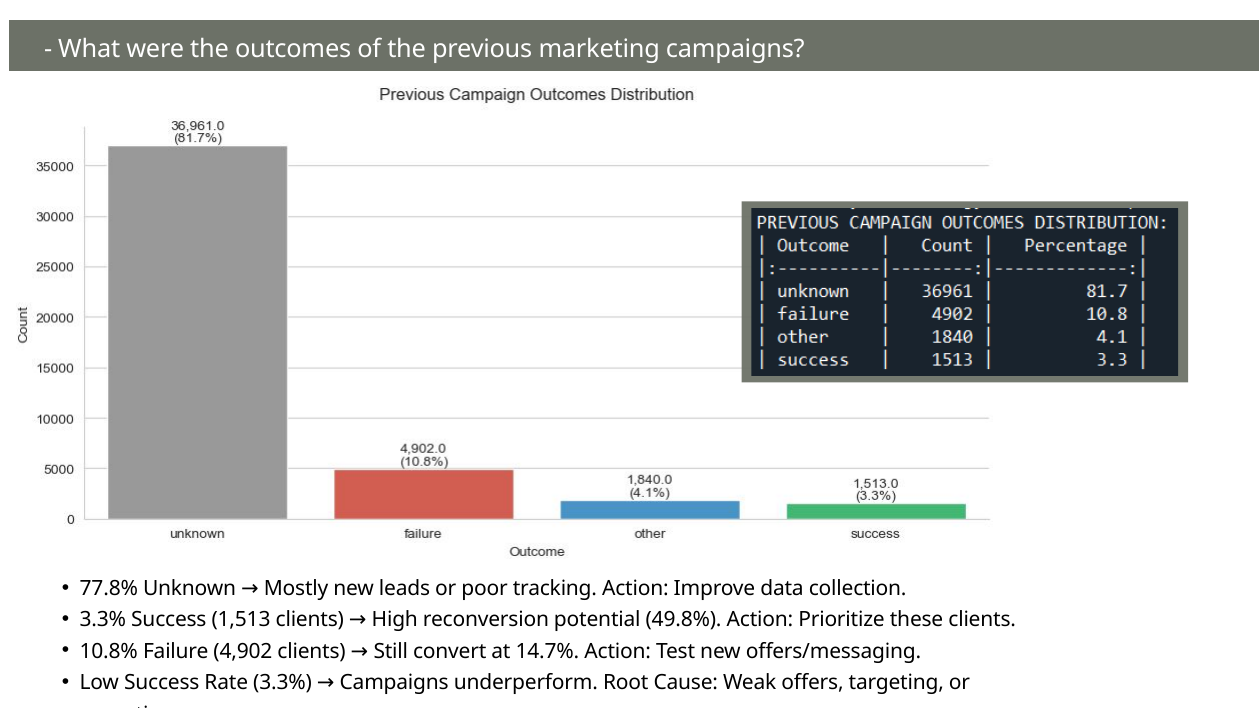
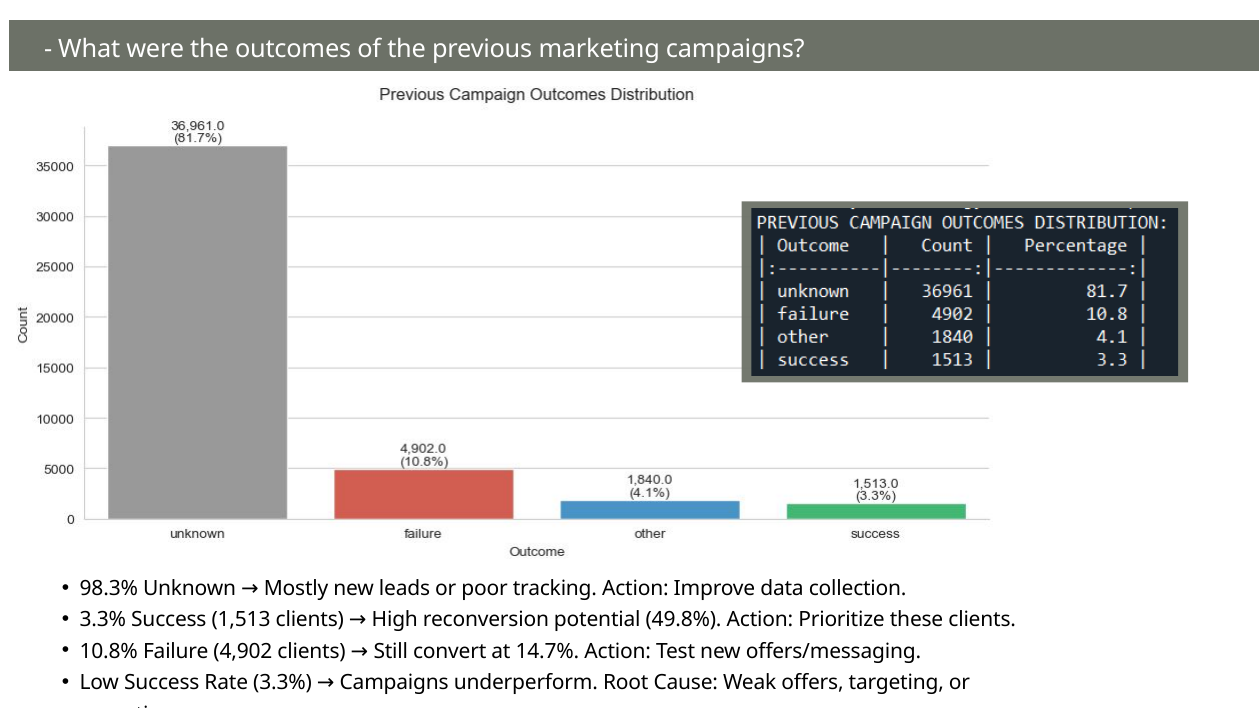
77.8%: 77.8% -> 98.3%
